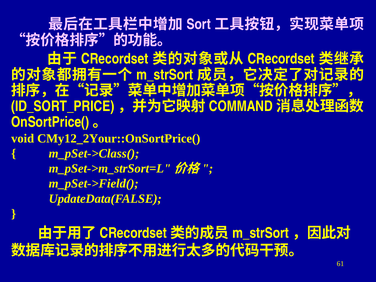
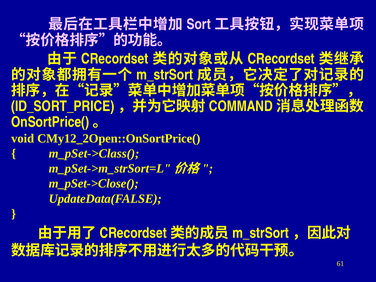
CMy12_2Your::OnSortPrice(: CMy12_2Your::OnSortPrice( -> CMy12_2Open::OnSortPrice(
m_pSet->Field(: m_pSet->Field( -> m_pSet->Close(
